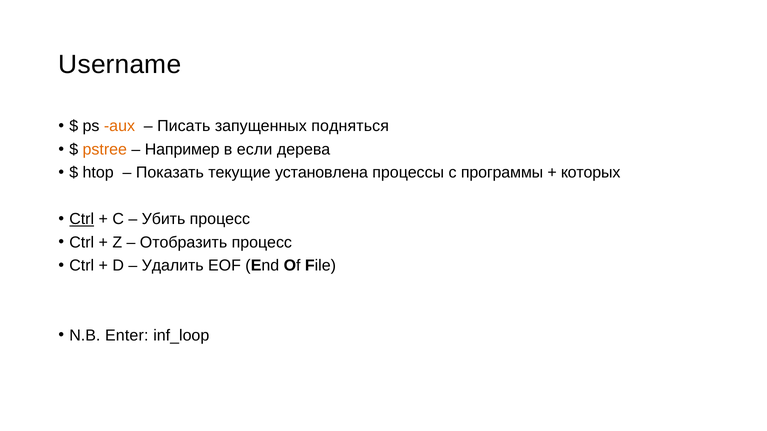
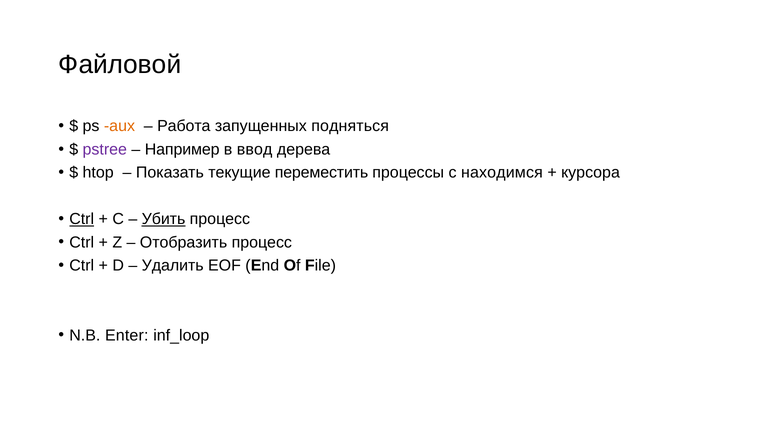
Username: Username -> Файловой
Писать: Писать -> Работа
pstree colour: orange -> purple
если: если -> ввод
установлена: установлена -> переместить
программы: программы -> находимся
которых: которых -> курсора
Убить underline: none -> present
